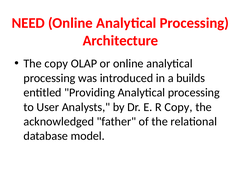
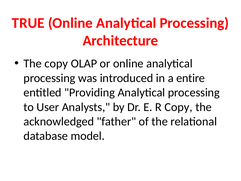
NEED: NEED -> TRUE
builds: builds -> entire
